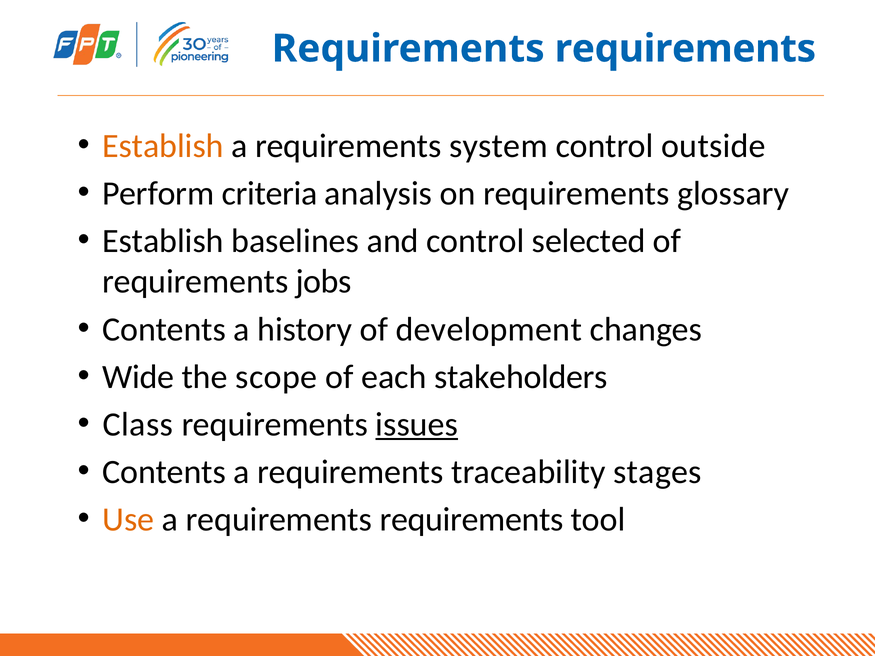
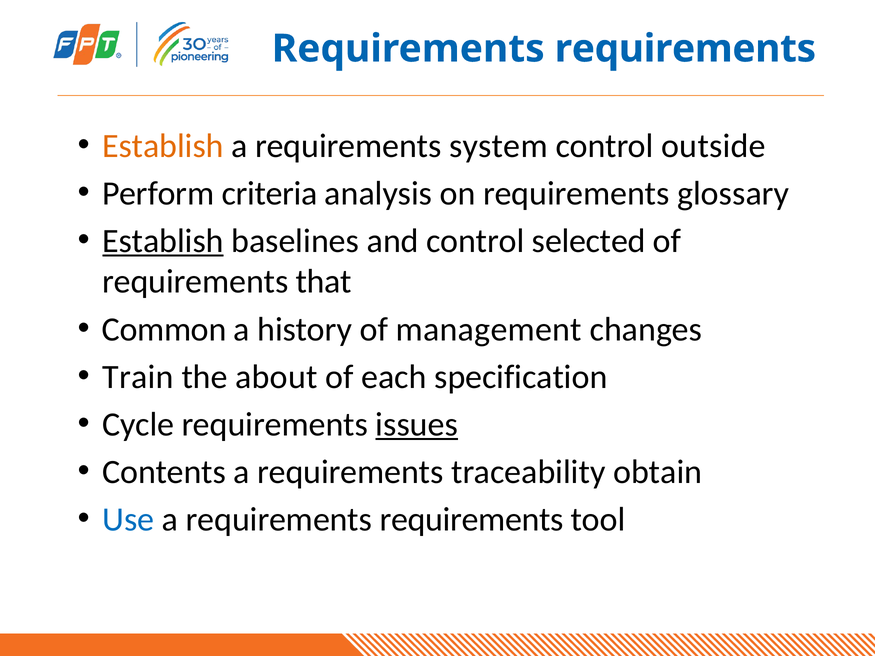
Establish at (163, 241) underline: none -> present
jobs: jobs -> that
Contents at (164, 329): Contents -> Common
development: development -> management
Wide: Wide -> Train
scope: scope -> about
stakeholders: stakeholders -> specification
Class: Class -> Cycle
stages: stages -> obtain
Use colour: orange -> blue
